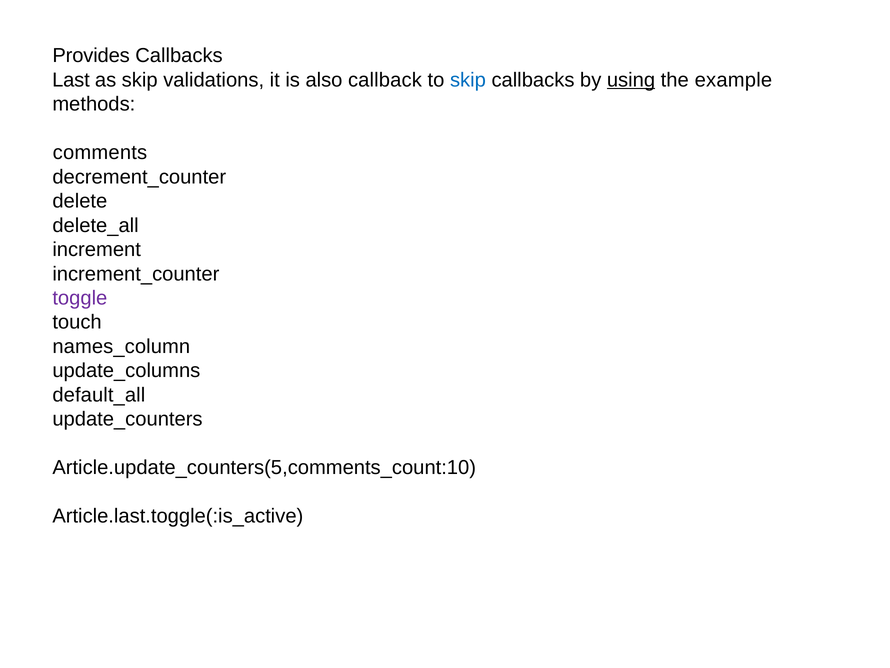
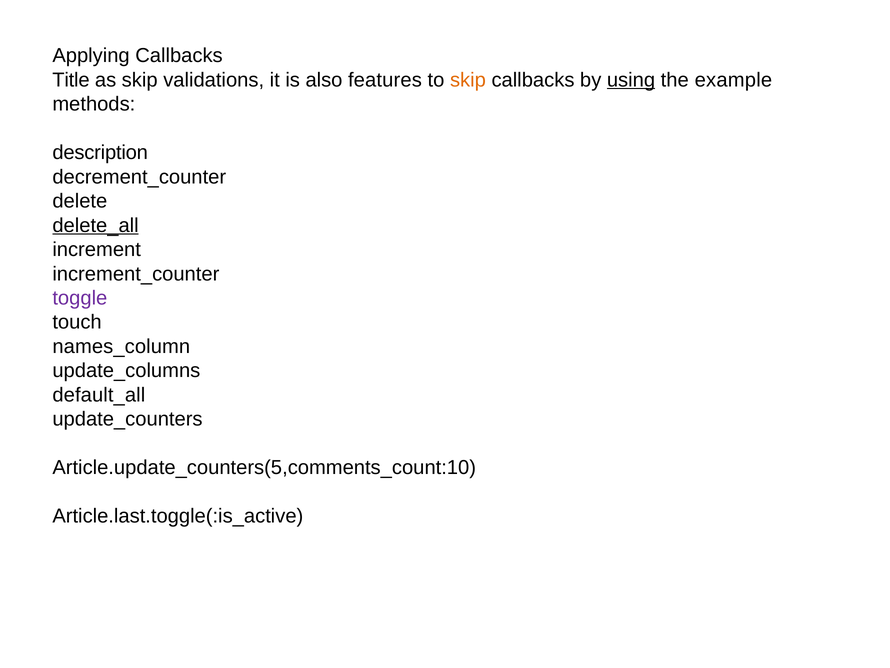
Provides: Provides -> Applying
Last: Last -> Title
callback: callback -> features
skip at (468, 80) colour: blue -> orange
comments: comments -> description
delete_all underline: none -> present
